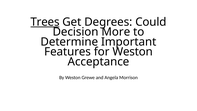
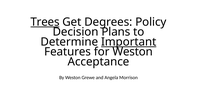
Could: Could -> Policy
More: More -> Plans
Important underline: none -> present
